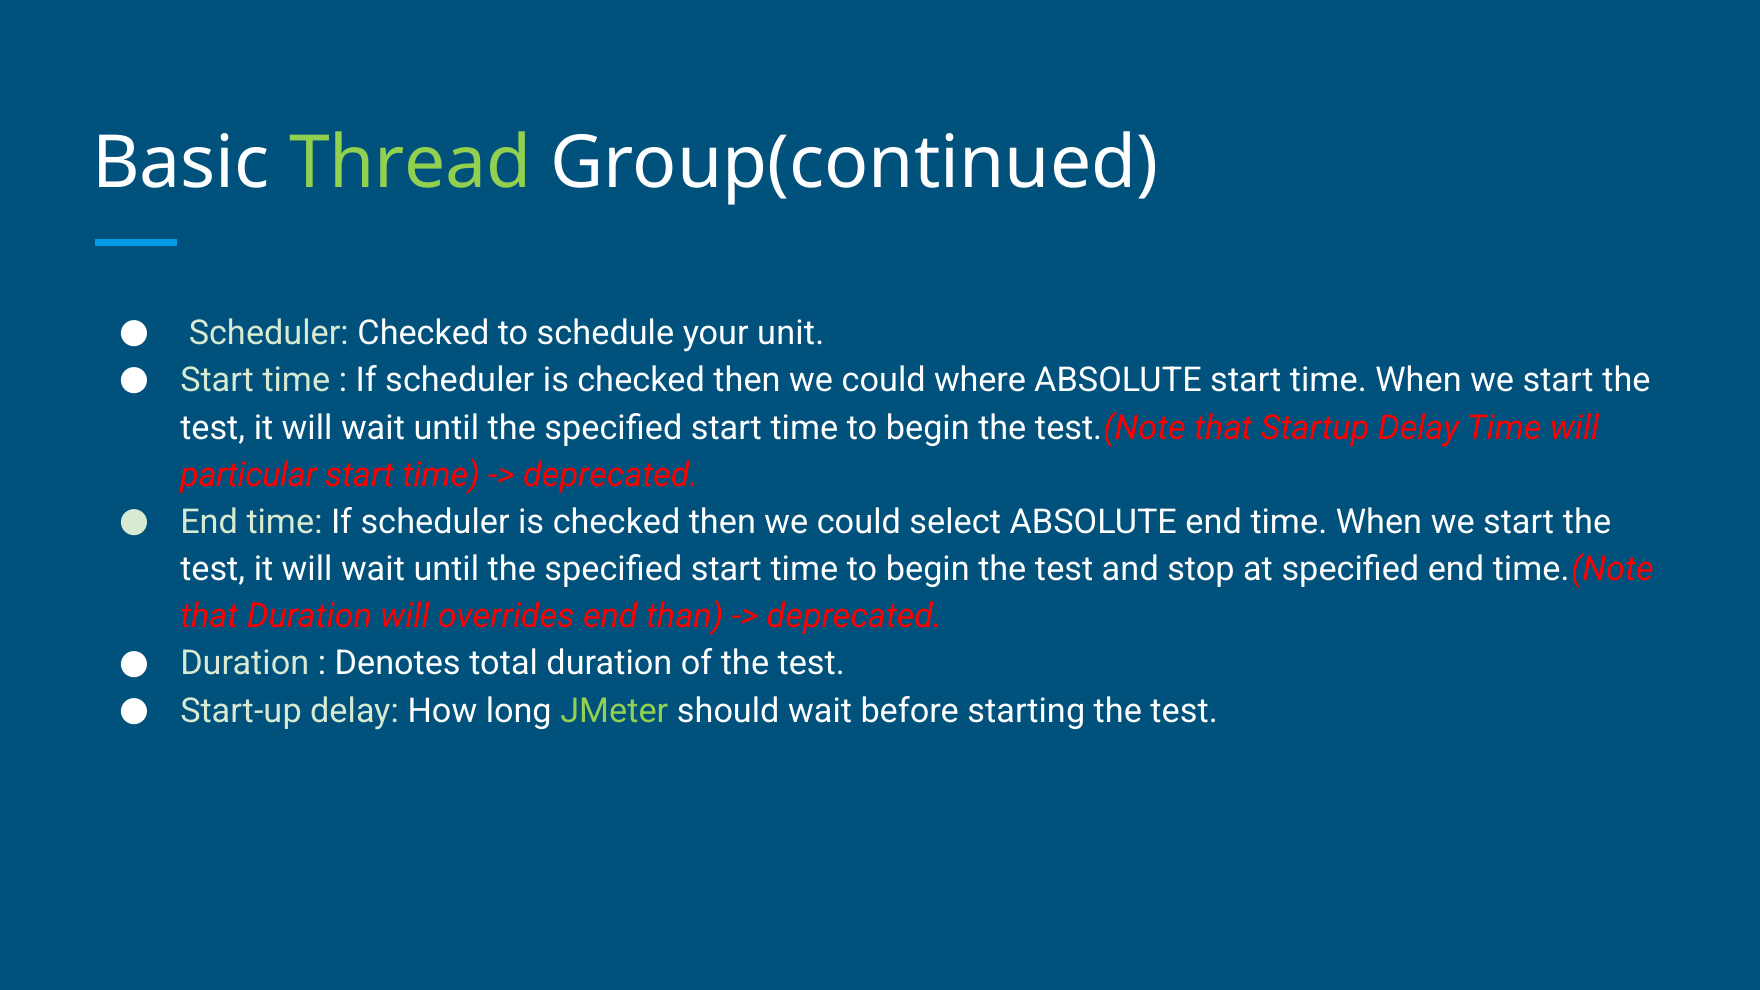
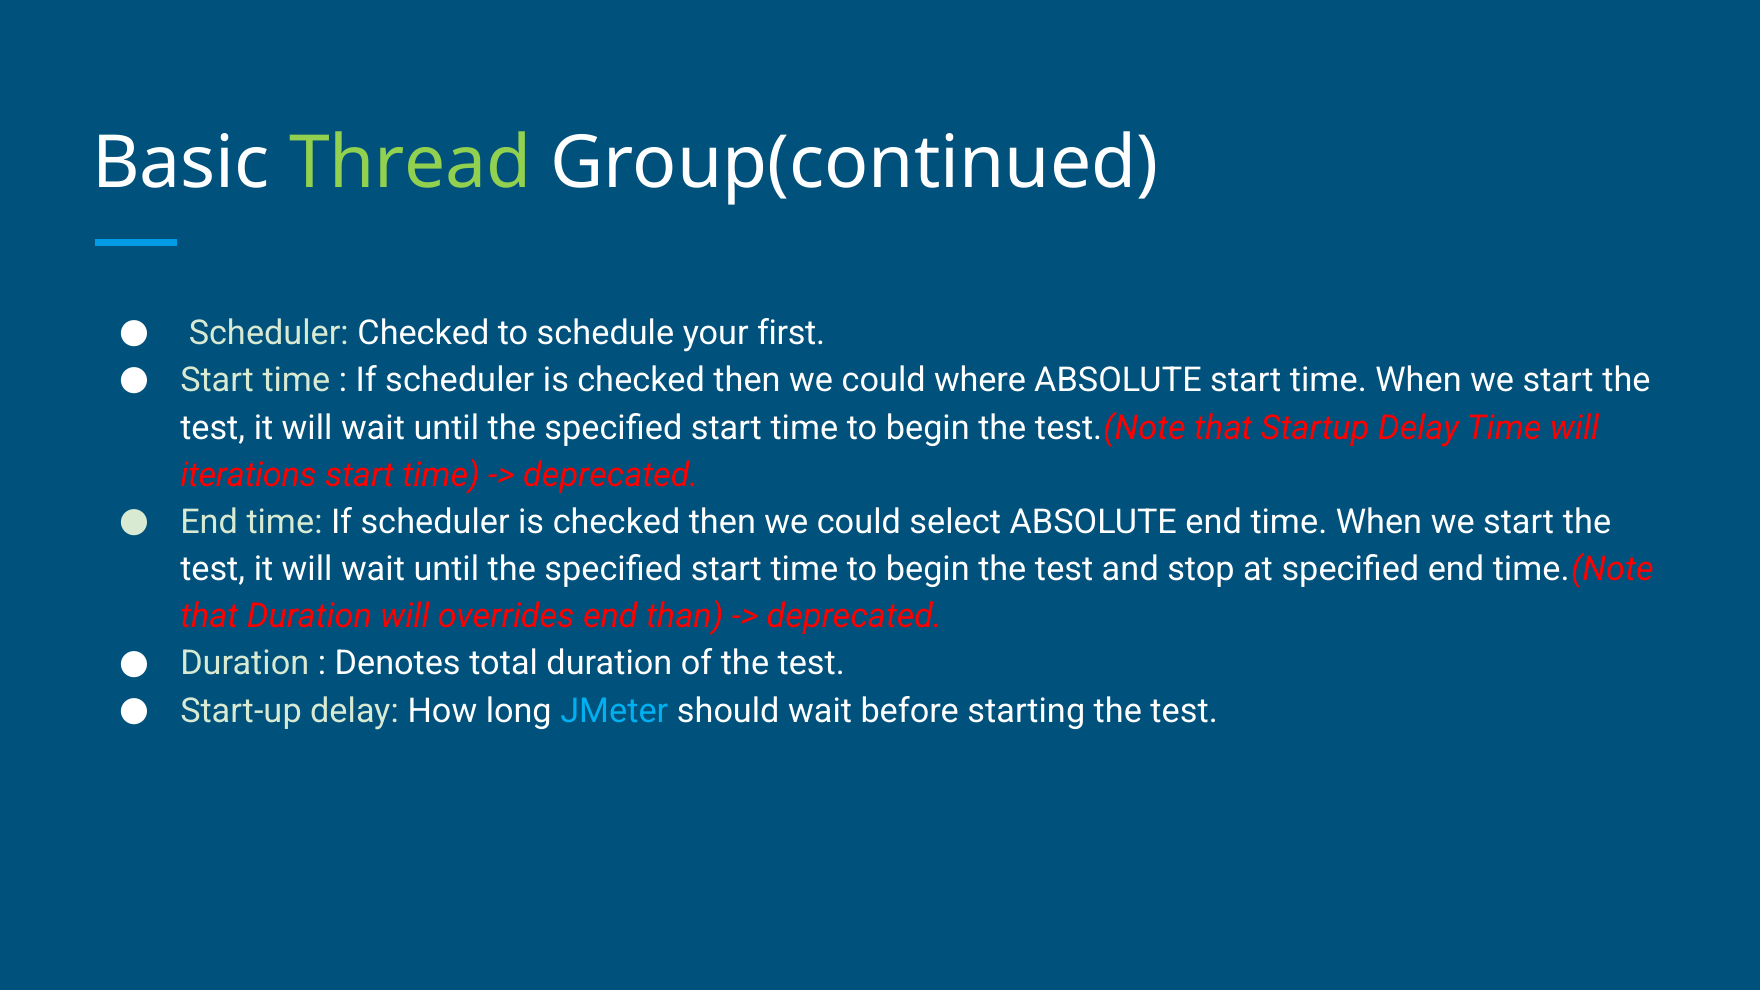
unit: unit -> first
particular: particular -> iterations
JMeter colour: light green -> light blue
